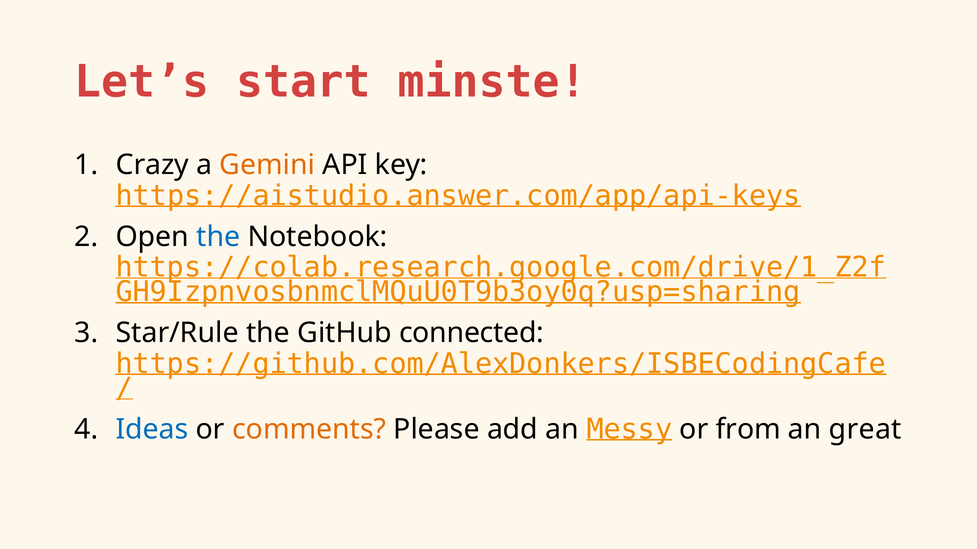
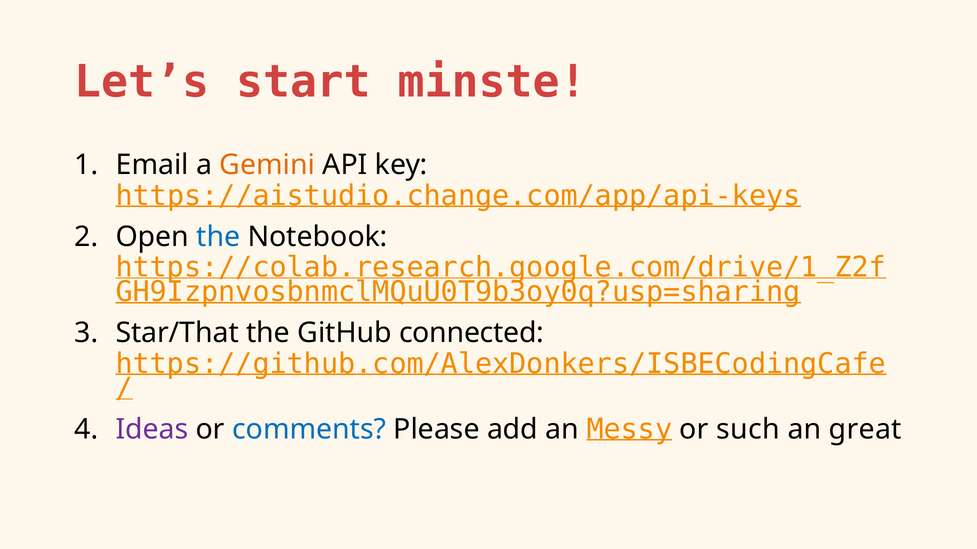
Crazy: Crazy -> Email
https://aistudio.answer.com/app/api-keys: https://aistudio.answer.com/app/api-keys -> https://aistudio.change.com/app/api-keys
Star/Rule: Star/Rule -> Star/That
Ideas colour: blue -> purple
comments colour: orange -> blue
from: from -> such
